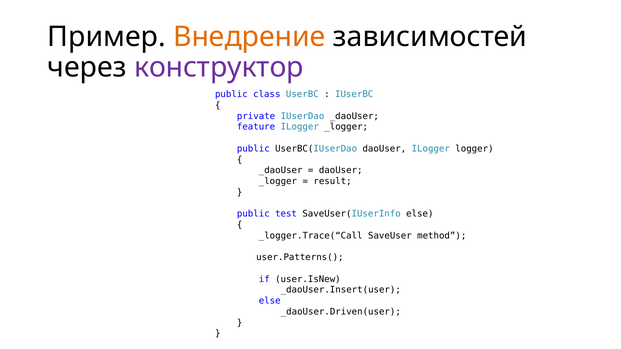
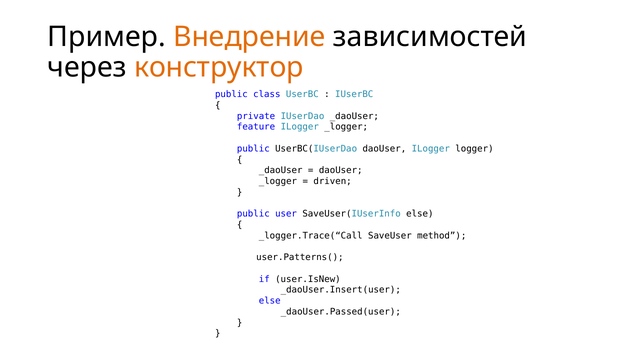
конструктор colour: purple -> orange
result: result -> driven
test: test -> user
_daoUser.Driven(user: _daoUser.Driven(user -> _daoUser.Passed(user
